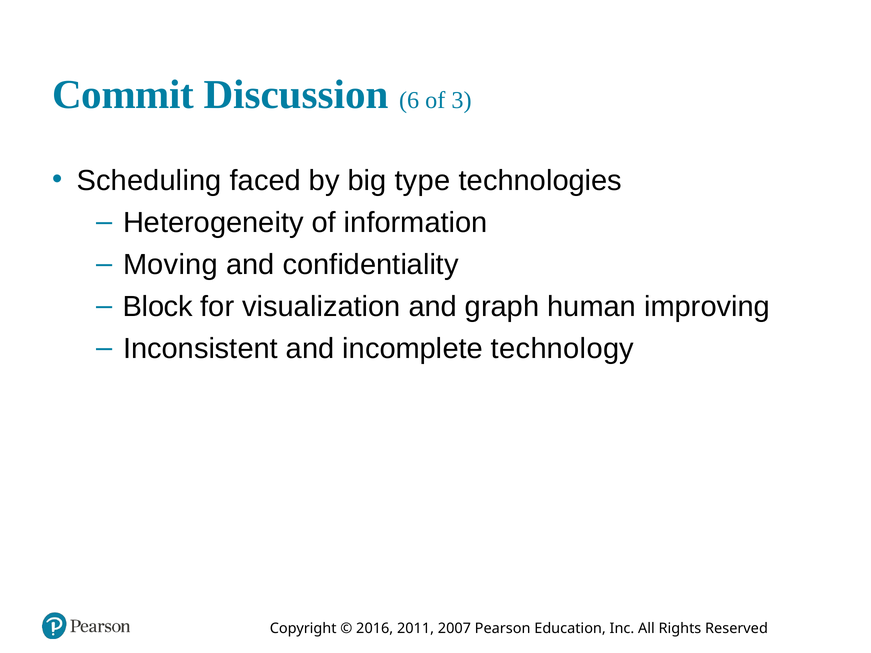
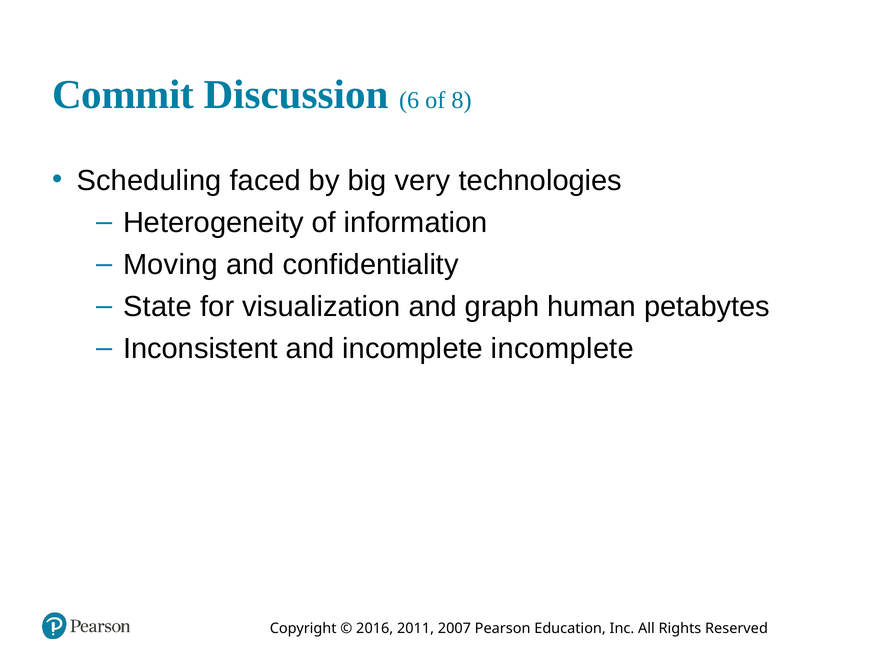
3: 3 -> 8
type: type -> very
Block: Block -> State
improving: improving -> petabytes
incomplete technology: technology -> incomplete
